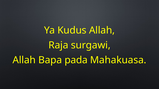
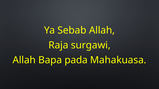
Kudus: Kudus -> Sebab
